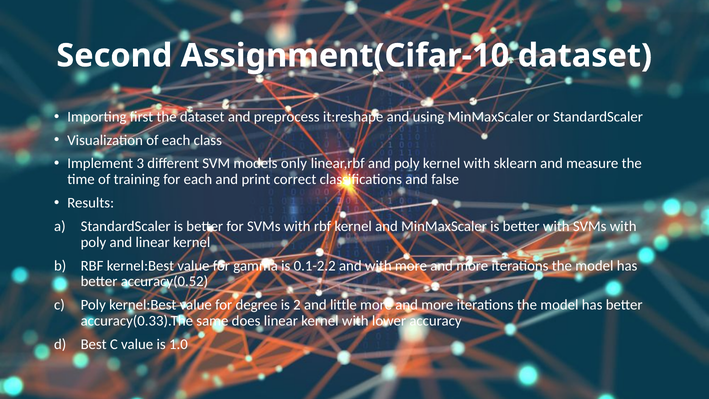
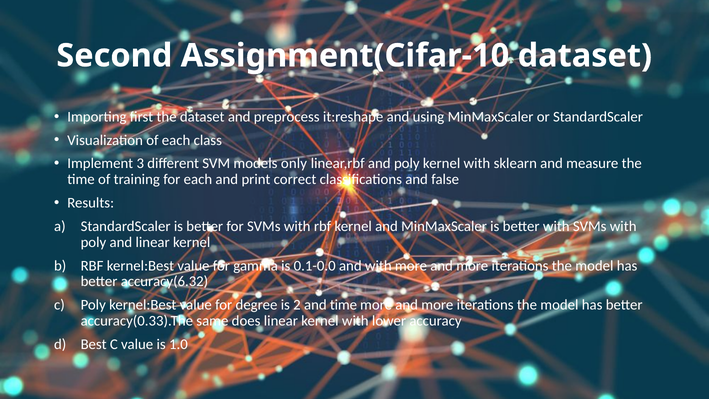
0.1-2.2: 0.1-2.2 -> 0.1-0.0
accuracy(0.52: accuracy(0.52 -> accuracy(6.32
and little: little -> time
